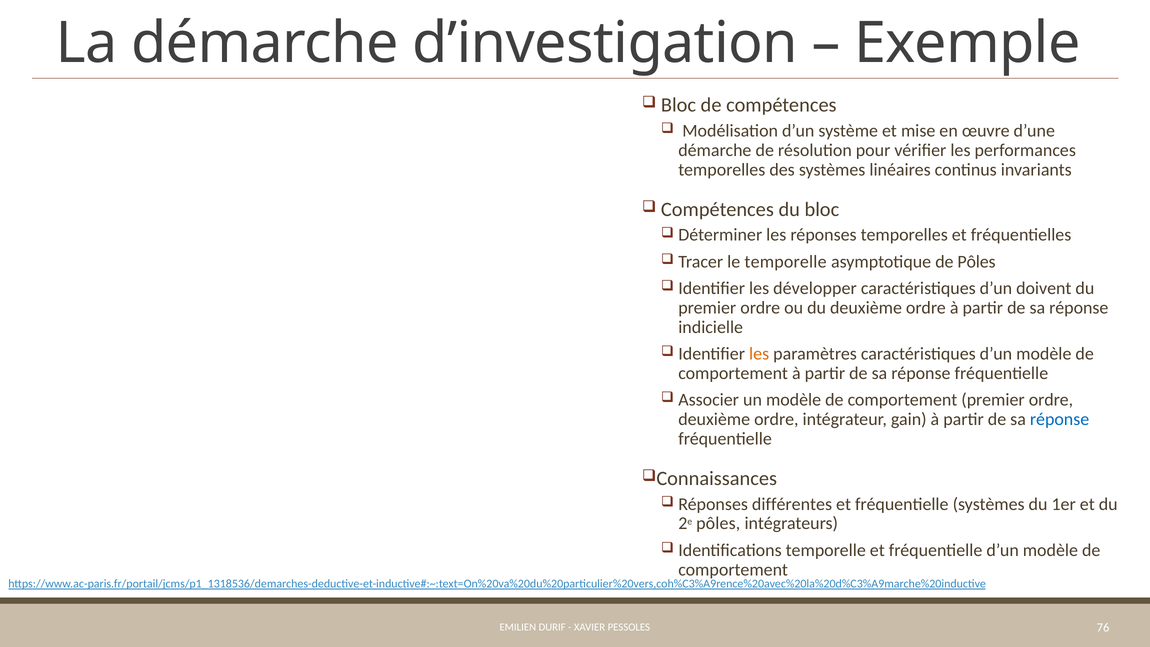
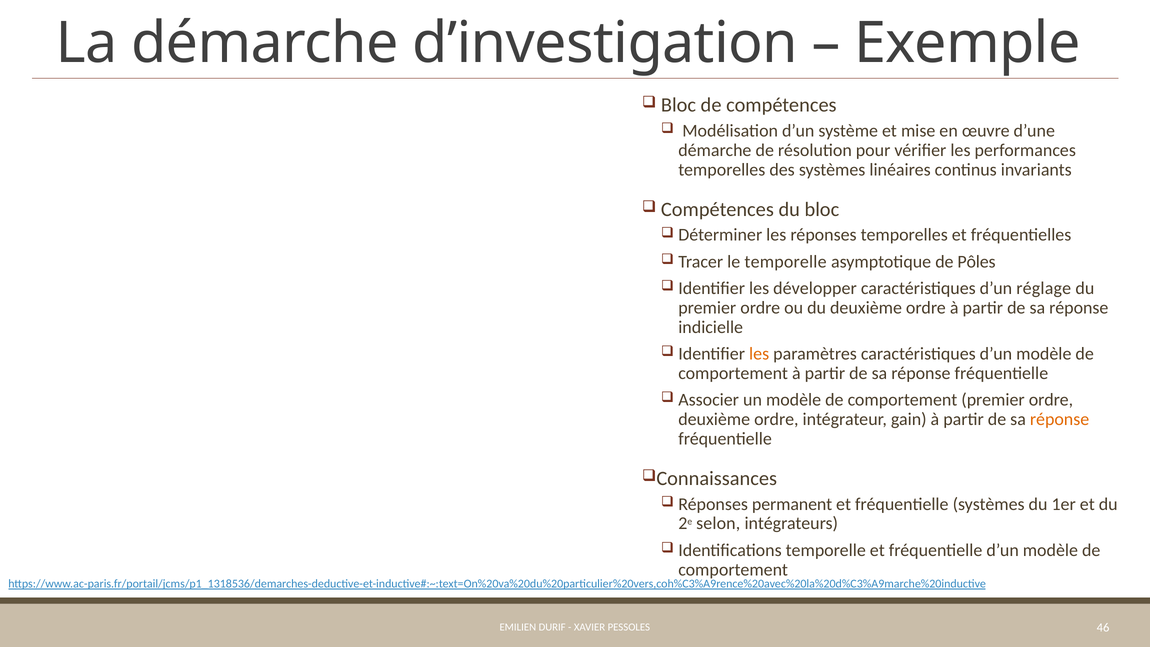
doivent: doivent -> réglage
réponse at (1060, 419) colour: blue -> orange
différentes: différentes -> permanent
2e pôles: pôles -> selon
76: 76 -> 46
